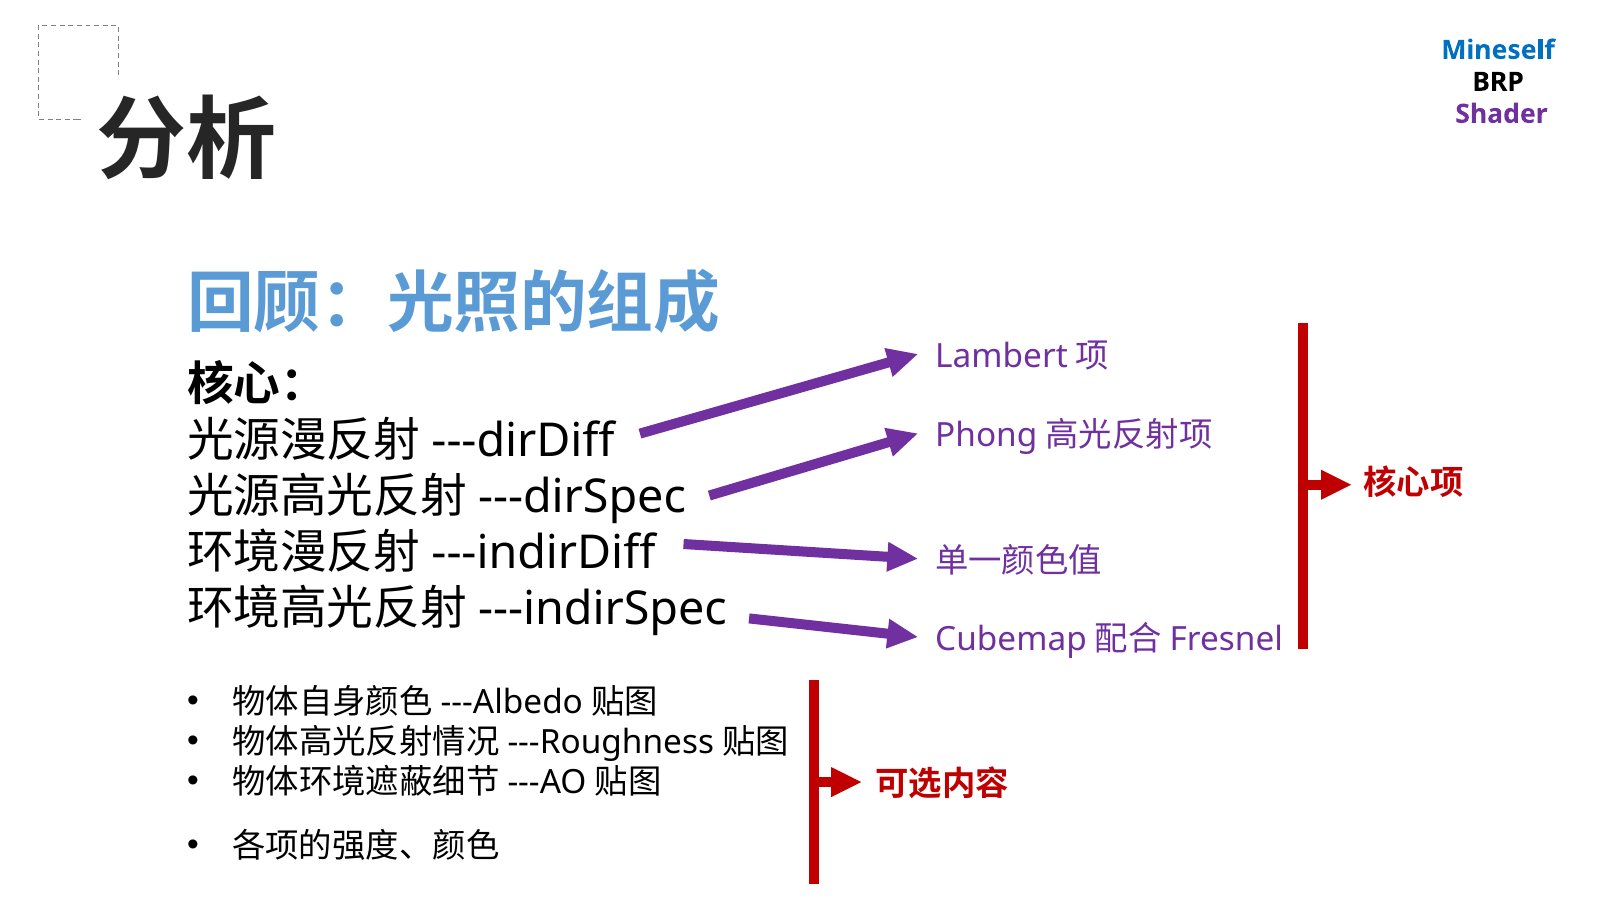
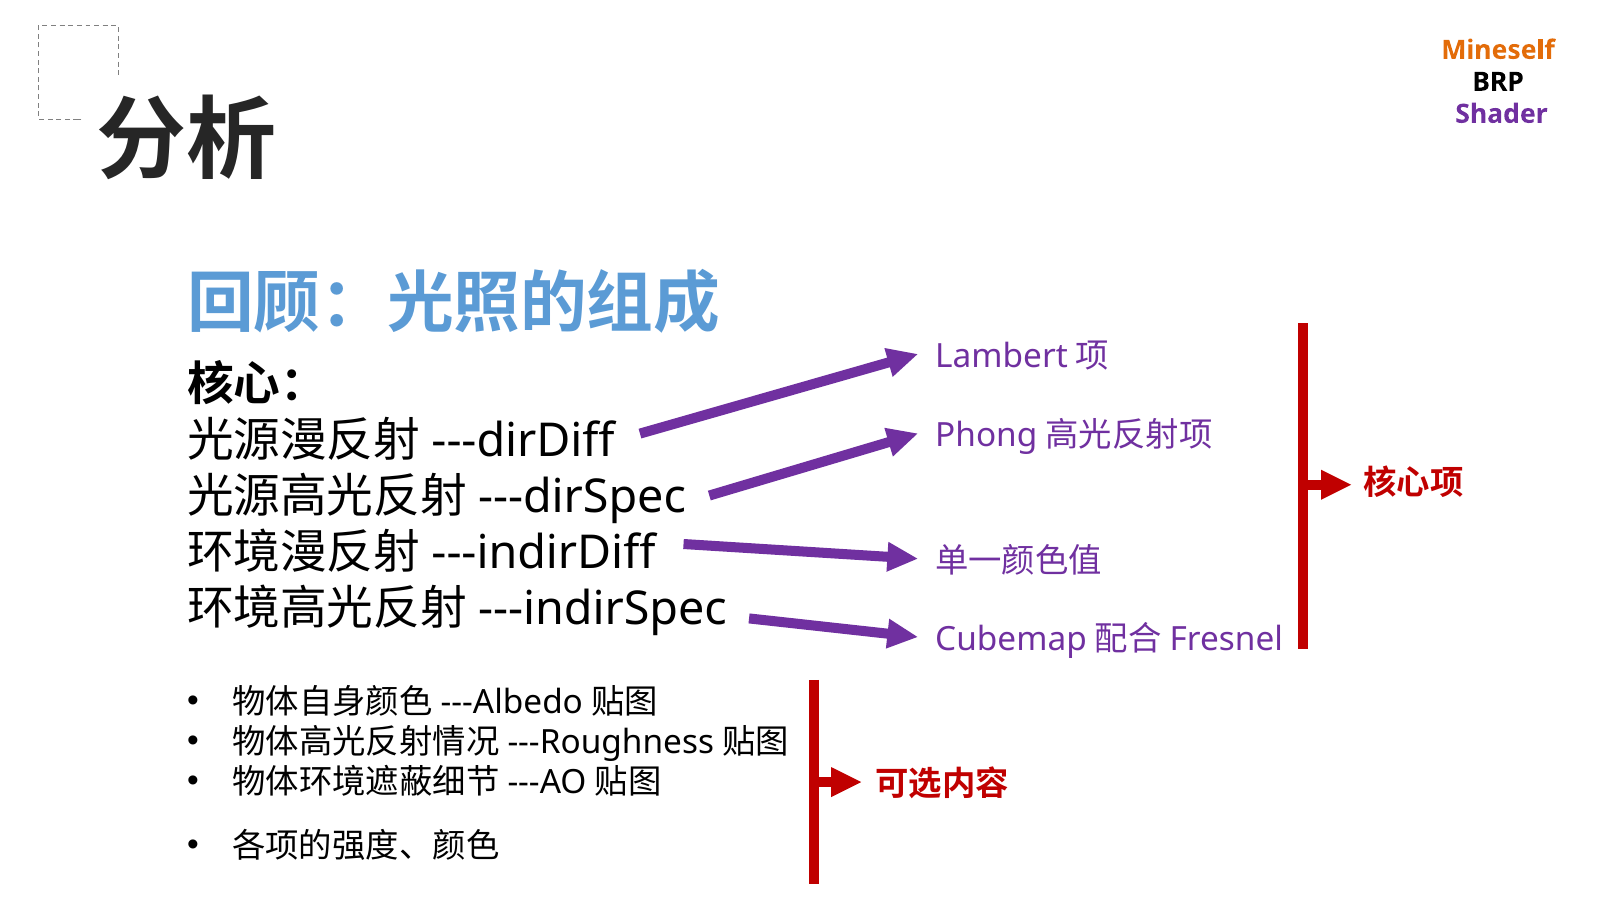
Mineself colour: blue -> orange
